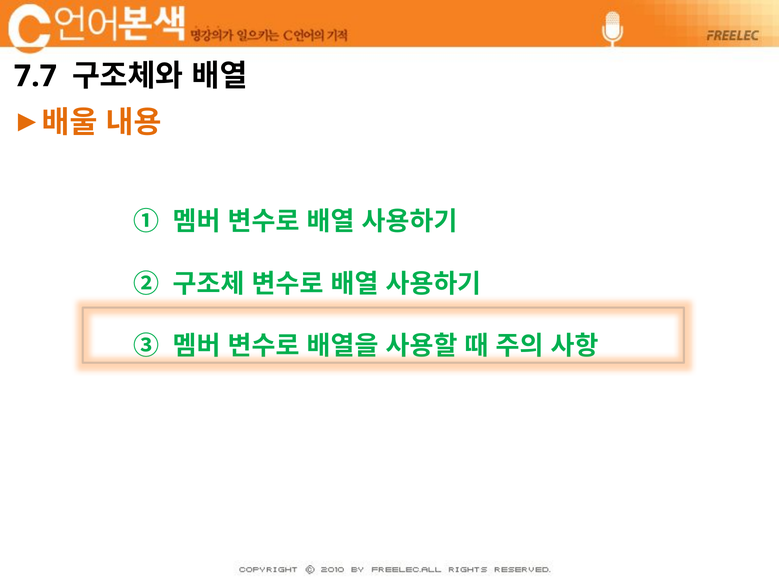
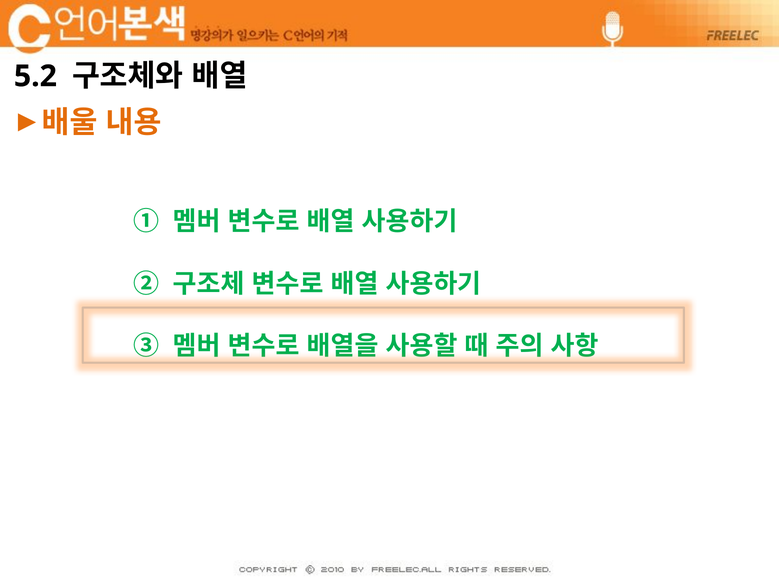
7.7: 7.7 -> 5.2
